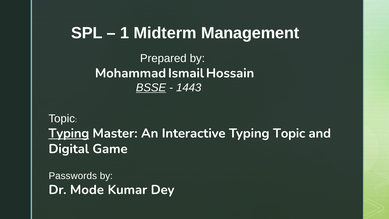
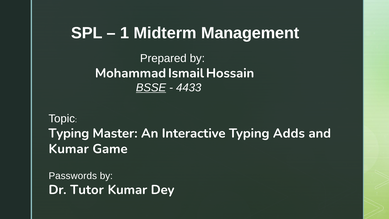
1443: 1443 -> 4433
Typing at (69, 133) underline: present -> none
Typing Topic: Topic -> Adds
Digital at (69, 149): Digital -> Kumar
Mode: Mode -> Tutor
